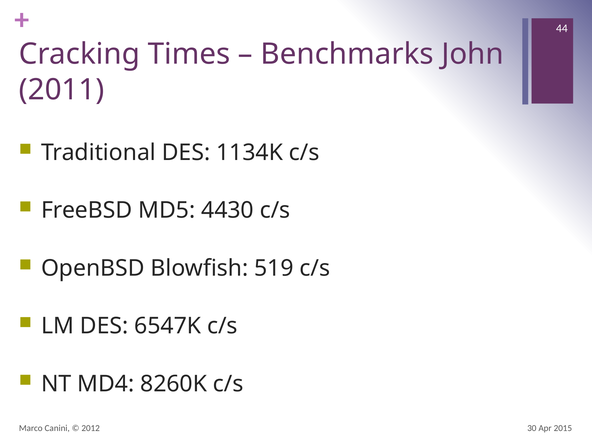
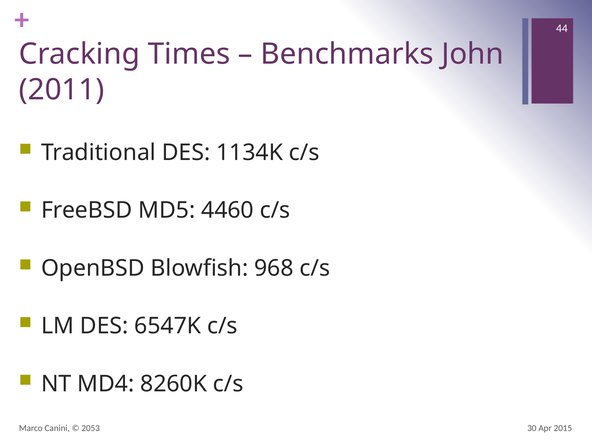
4430: 4430 -> 4460
519: 519 -> 968
2012: 2012 -> 2053
